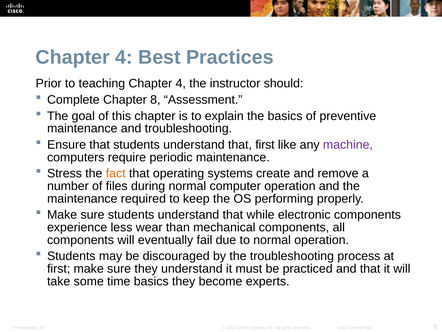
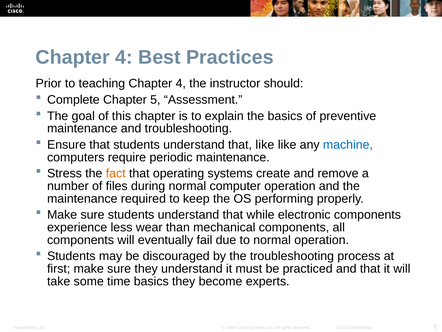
8: 8 -> 5
that first: first -> like
machine colour: purple -> blue
